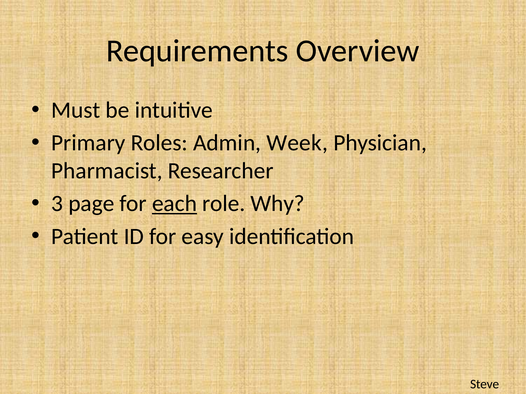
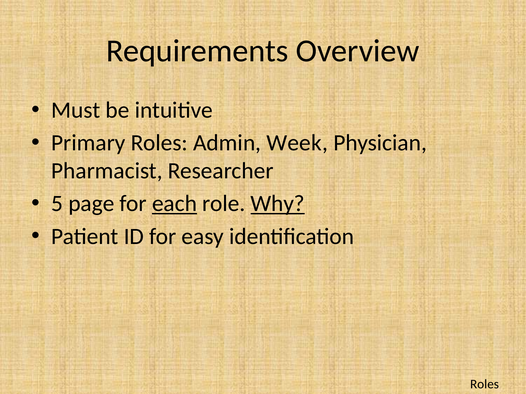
3: 3 -> 5
Why underline: none -> present
Steve at (485, 385): Steve -> Roles
